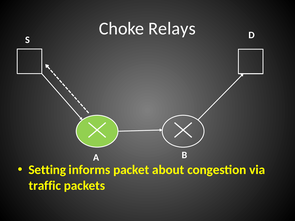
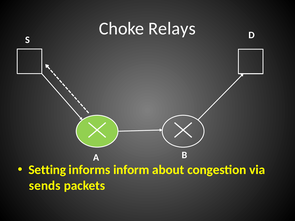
packet: packet -> inform
traffic: traffic -> sends
